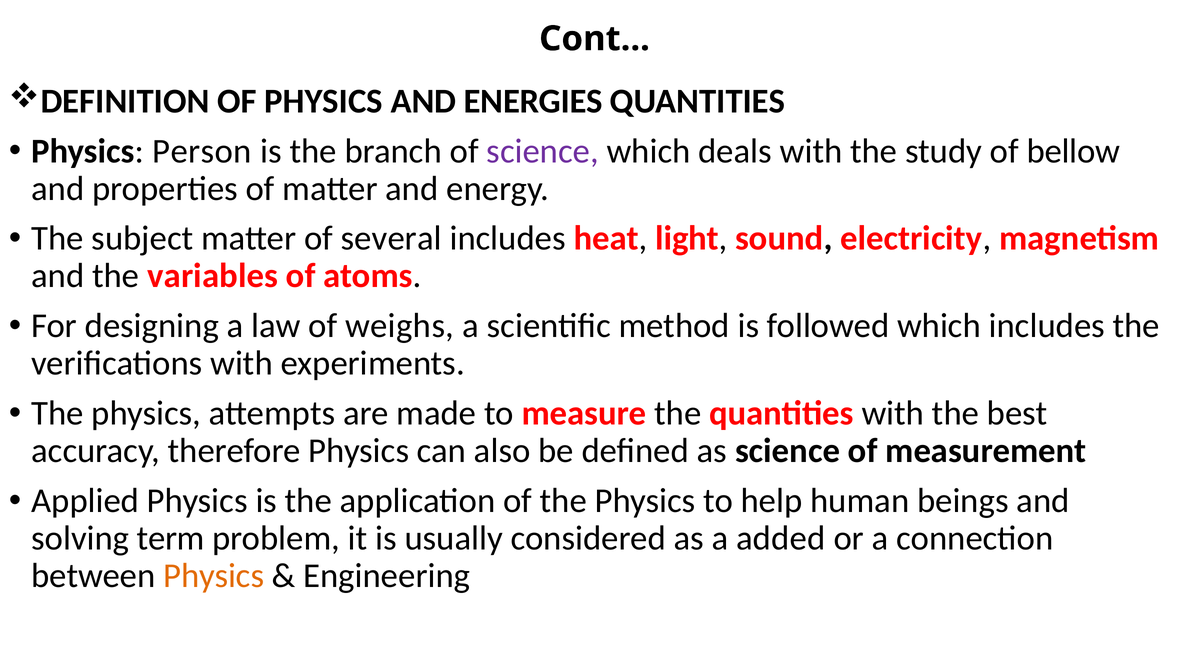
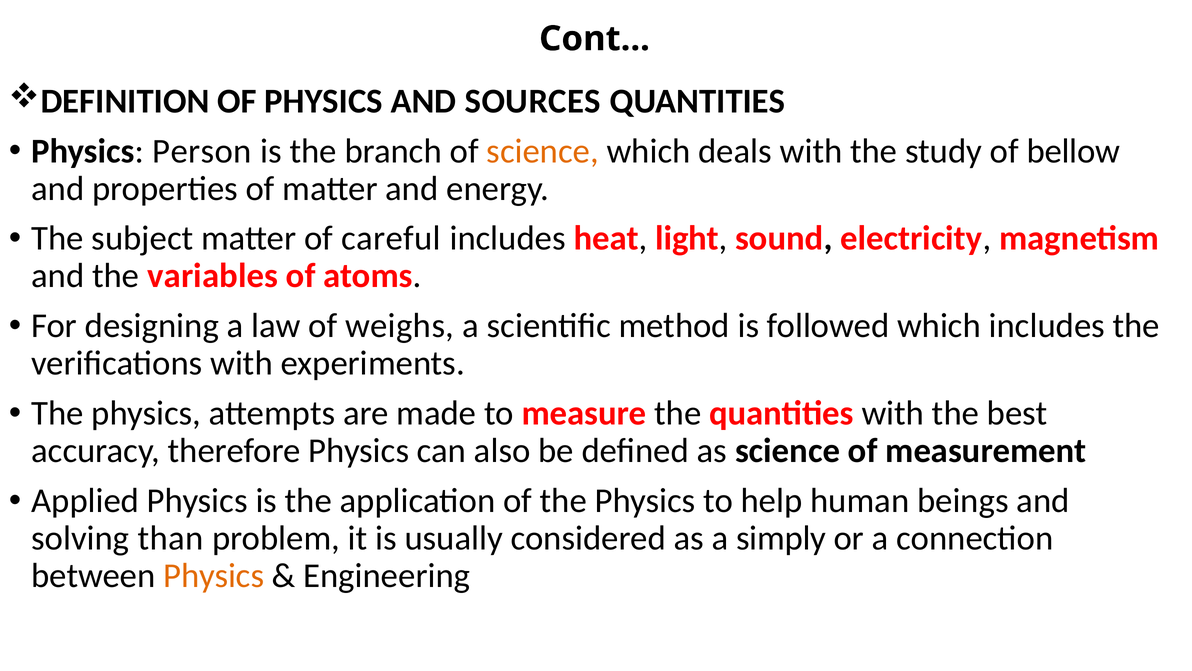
ENERGIES: ENERGIES -> SOURCES
science at (543, 151) colour: purple -> orange
several: several -> careful
term: term -> than
added: added -> simply
